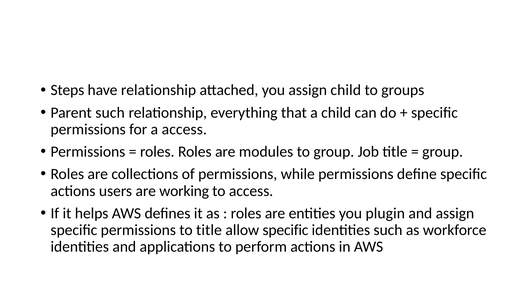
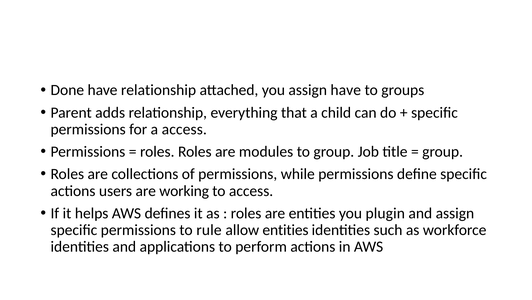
Steps: Steps -> Done
assign child: child -> have
Parent such: such -> adds
to title: title -> rule
allow specific: specific -> entities
